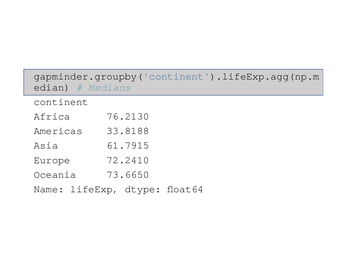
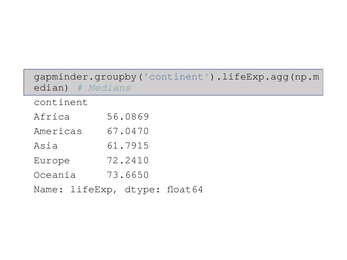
76.2130: 76.2130 -> 56.0869
33.8188: 33.8188 -> 67.0470
